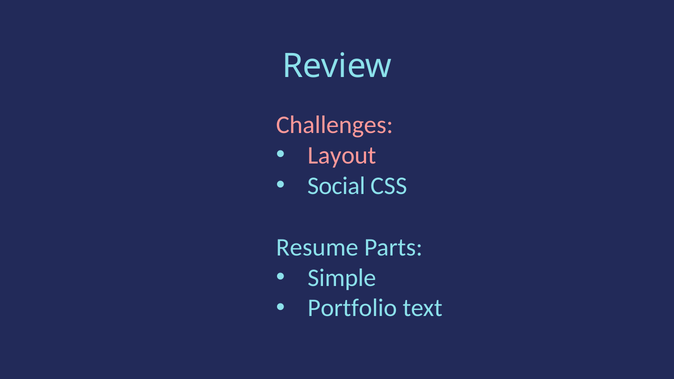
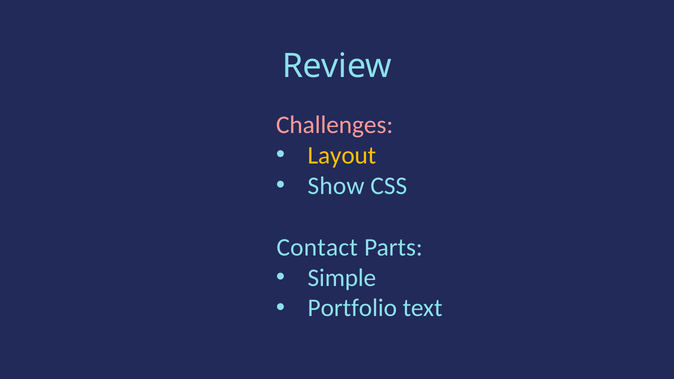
Layout colour: pink -> yellow
Social: Social -> Show
Resume: Resume -> Contact
